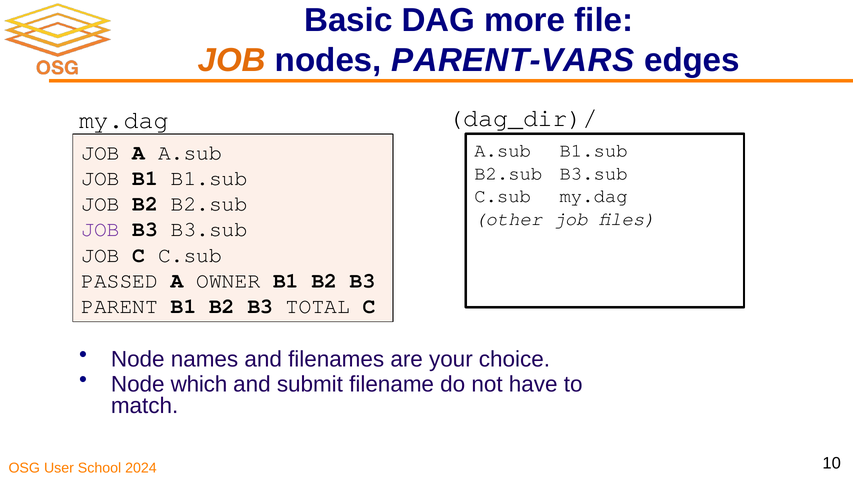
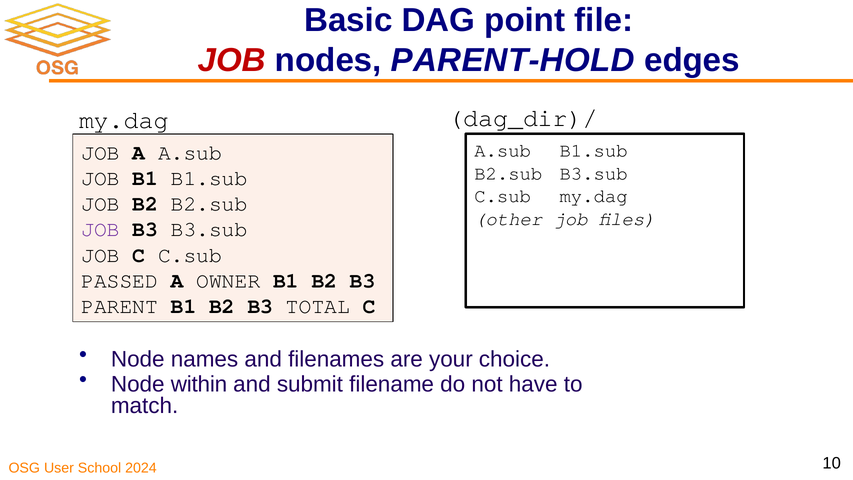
more: more -> point
JOB at (232, 60) colour: orange -> red
PARENT-VARS: PARENT-VARS -> PARENT-HOLD
which: which -> within
